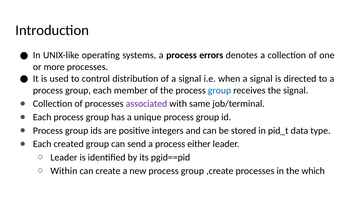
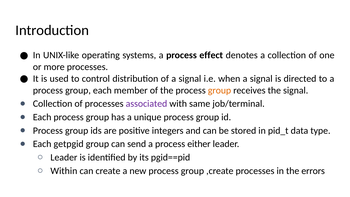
errors: errors -> effect
group at (219, 90) colour: blue -> orange
created: created -> getpgid
which: which -> errors
